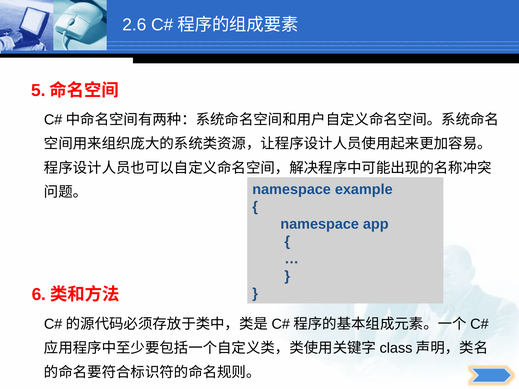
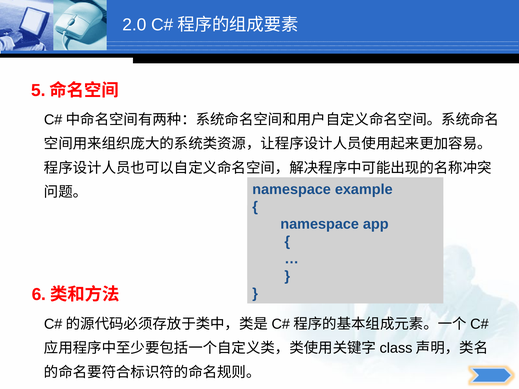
2.6: 2.6 -> 2.0
